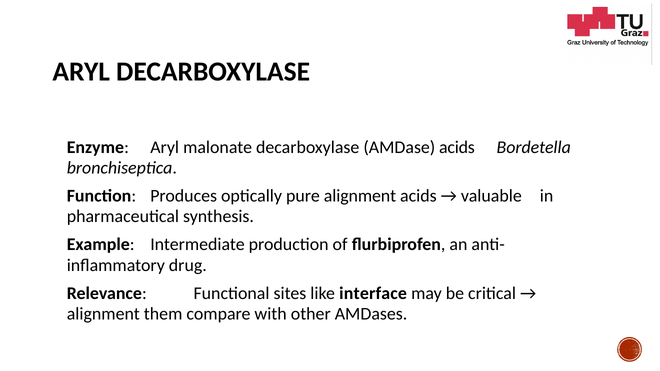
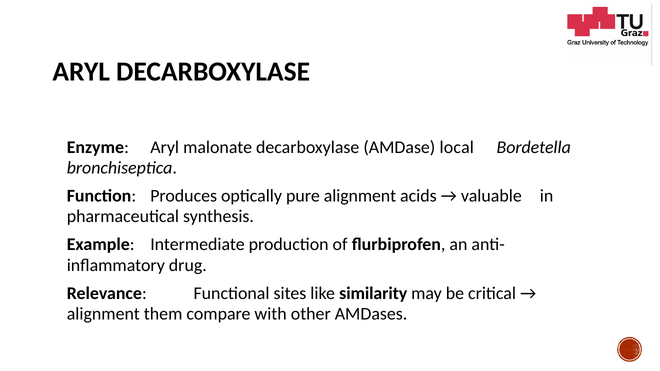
AMDase acids: acids -> local
interface: interface -> similarity
